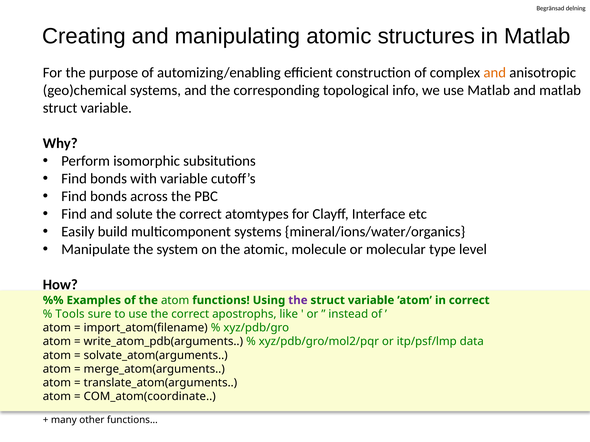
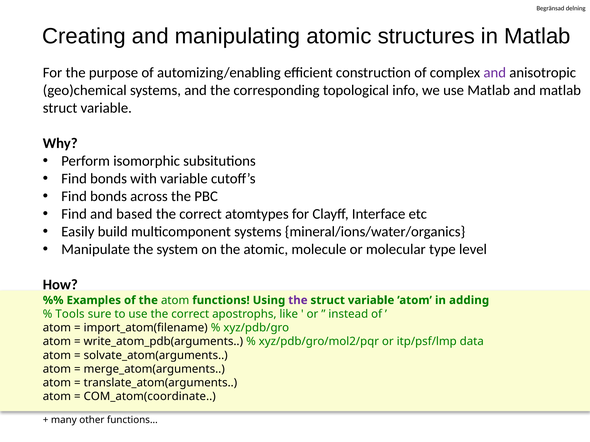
and at (495, 73) colour: orange -> purple
solute: solute -> based
in correct: correct -> adding
